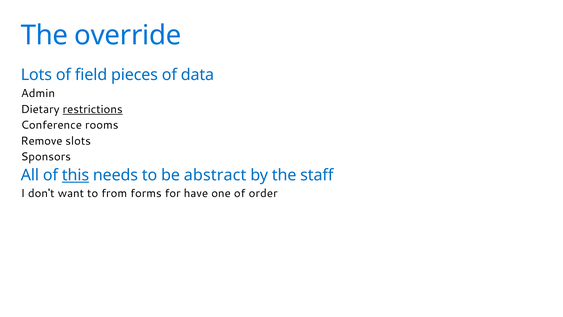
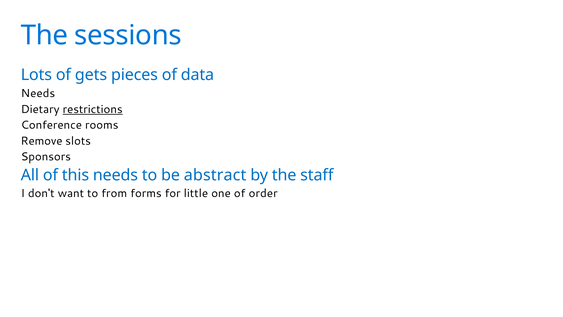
override: override -> sessions
field: field -> gets
Admin at (38, 93): Admin -> Needs
this underline: present -> none
have: have -> little
